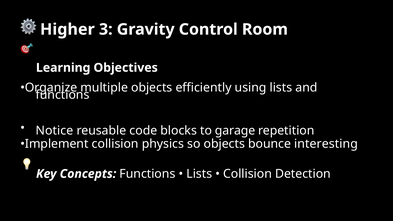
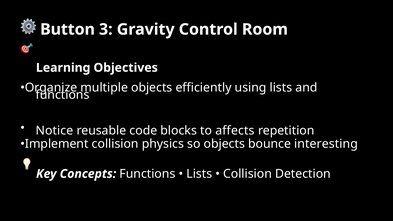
Higher: Higher -> Button
garage: garage -> affects
